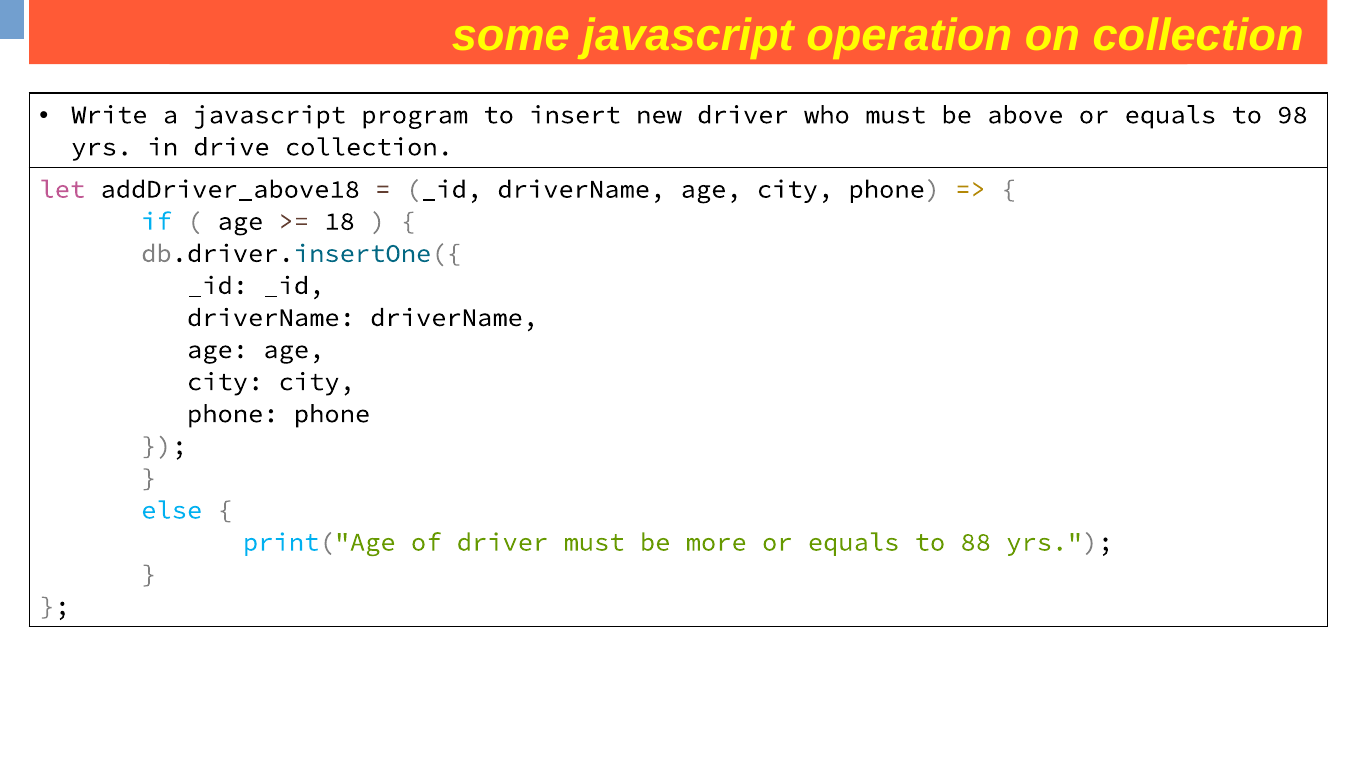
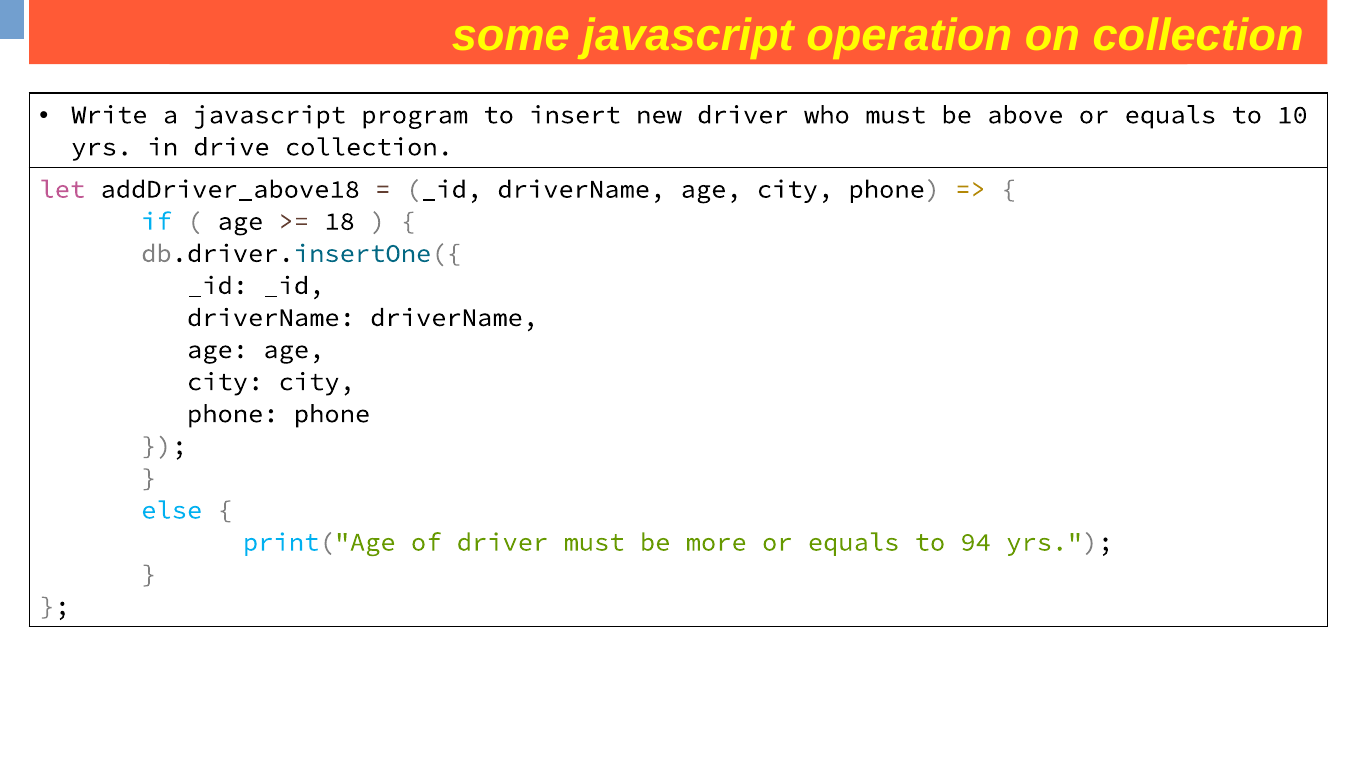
98: 98 -> 10
88: 88 -> 94
